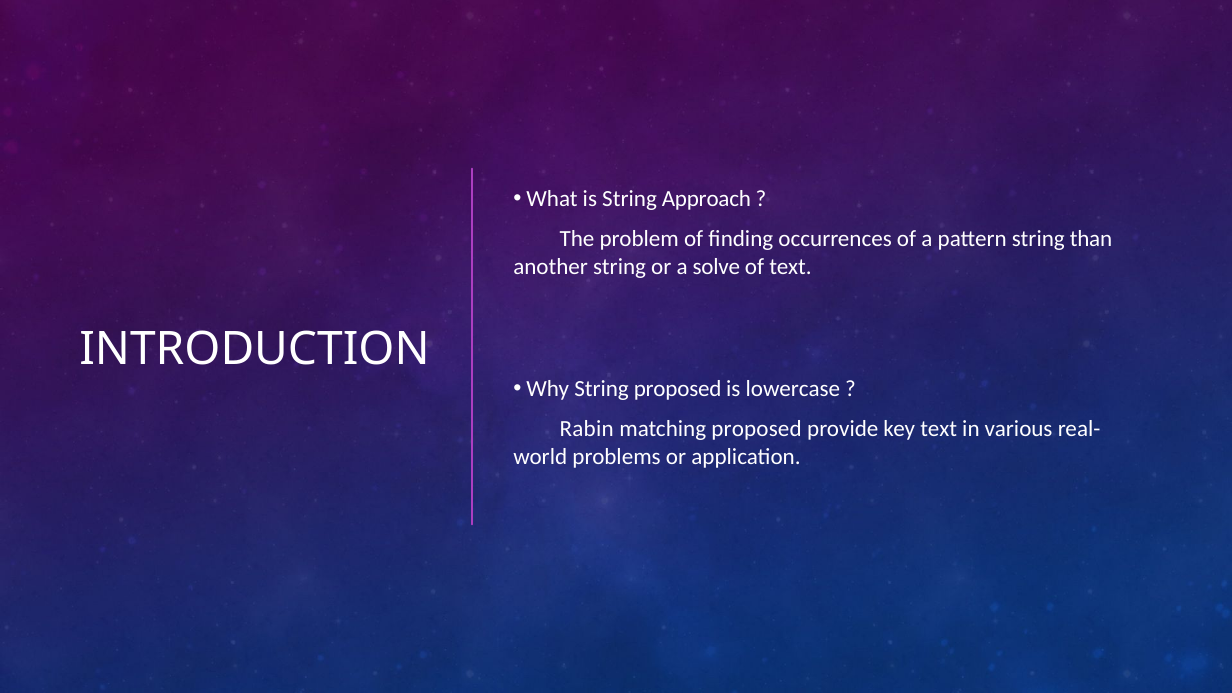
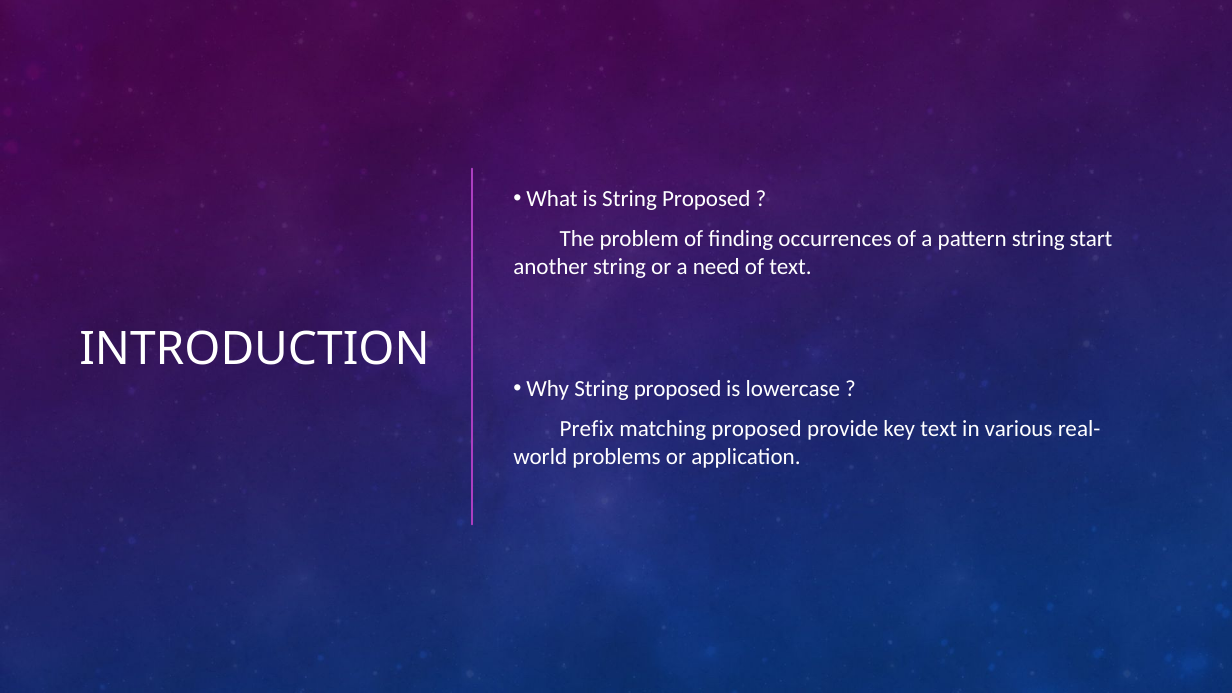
is String Approach: Approach -> Proposed
than: than -> start
solve: solve -> need
Rabin: Rabin -> Prefix
